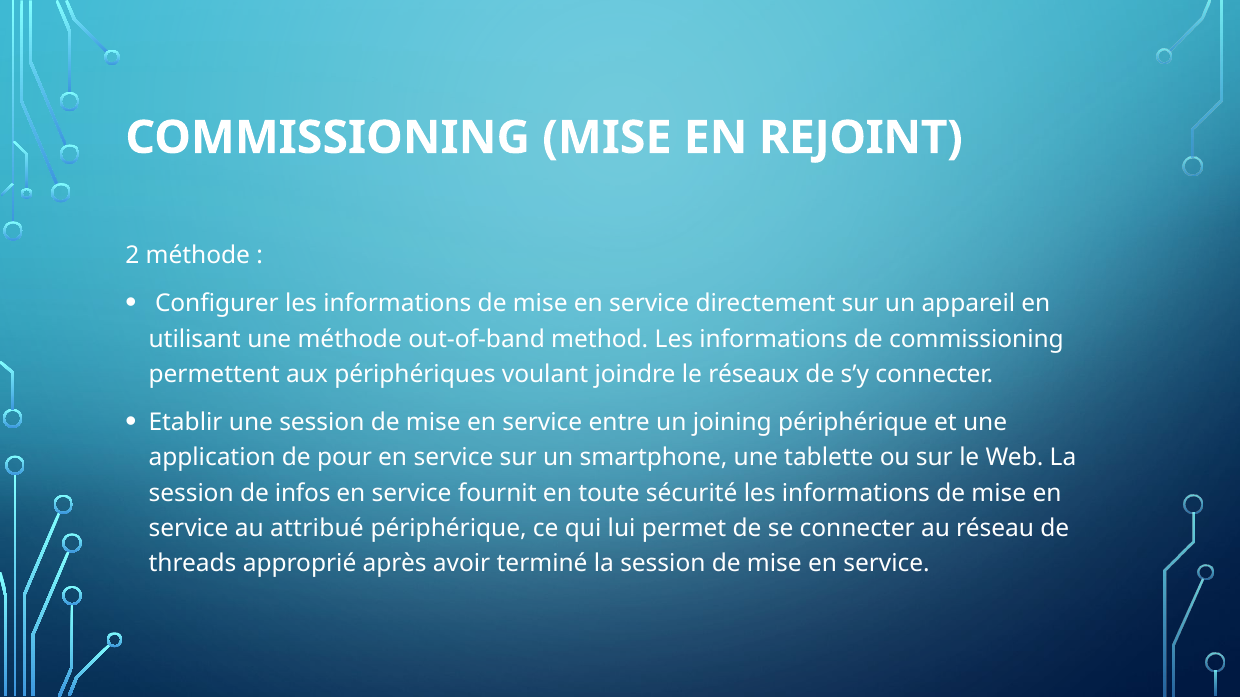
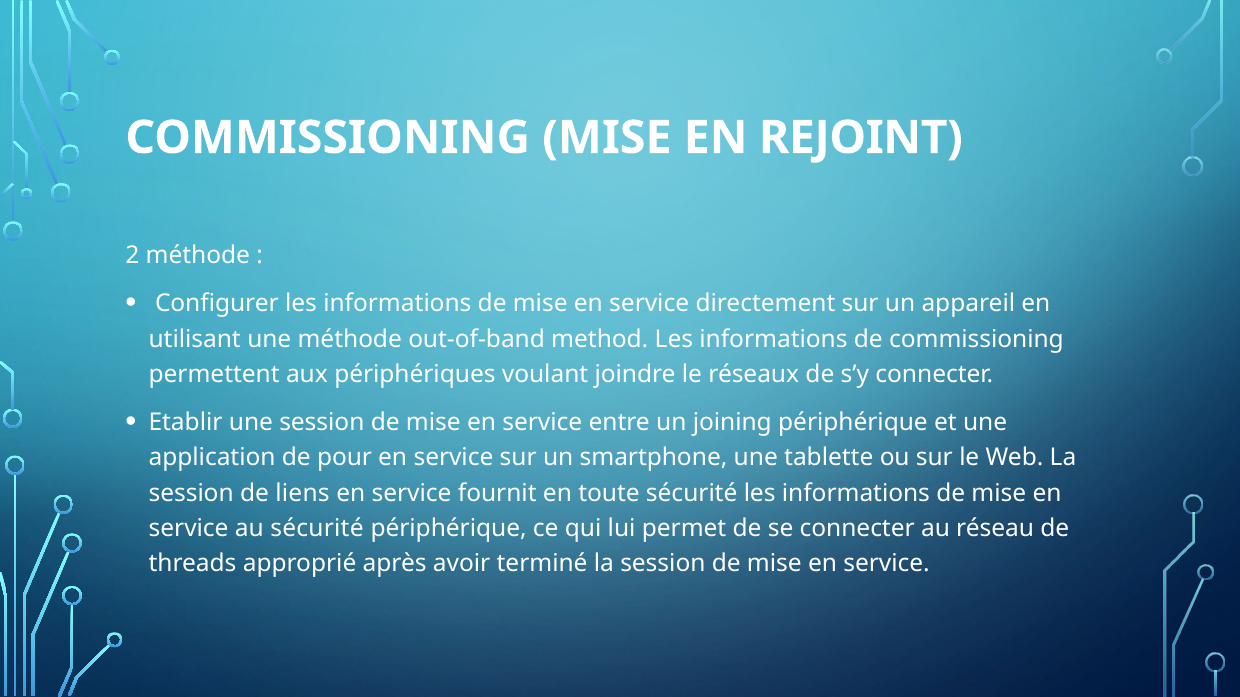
infos: infos -> liens
au attribué: attribué -> sécurité
